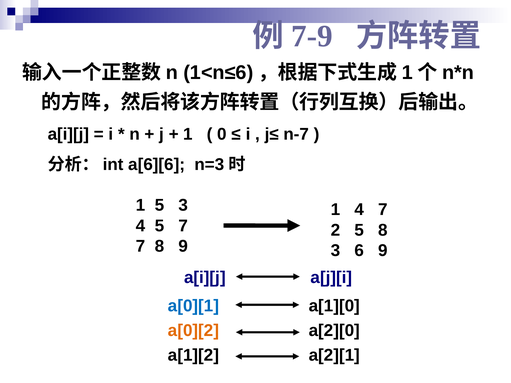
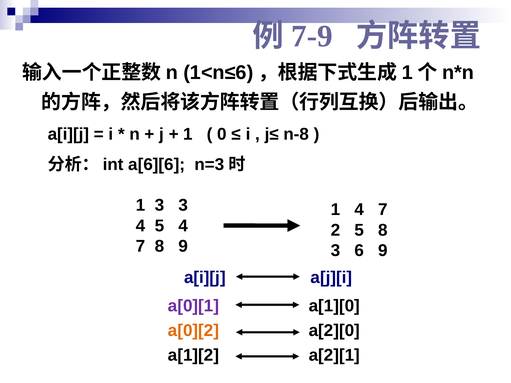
n-7: n-7 -> n-8
1 5: 5 -> 3
5 7: 7 -> 4
a[0][1 colour: blue -> purple
